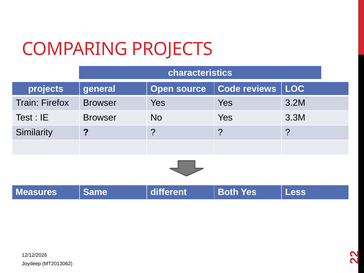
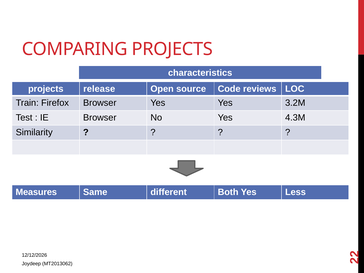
general: general -> release
3.3M: 3.3M -> 4.3M
